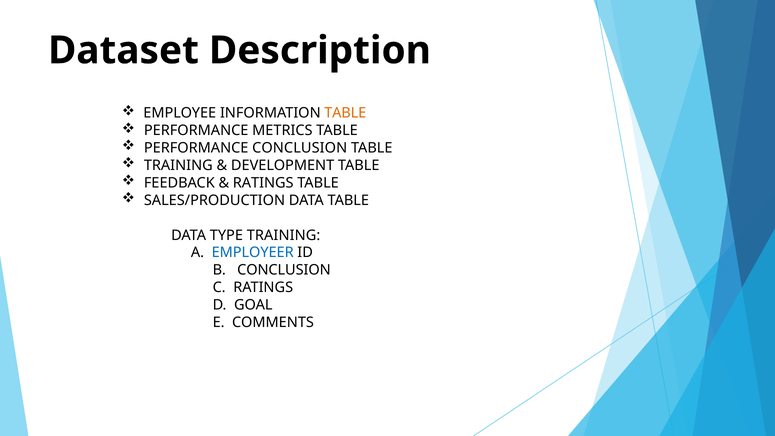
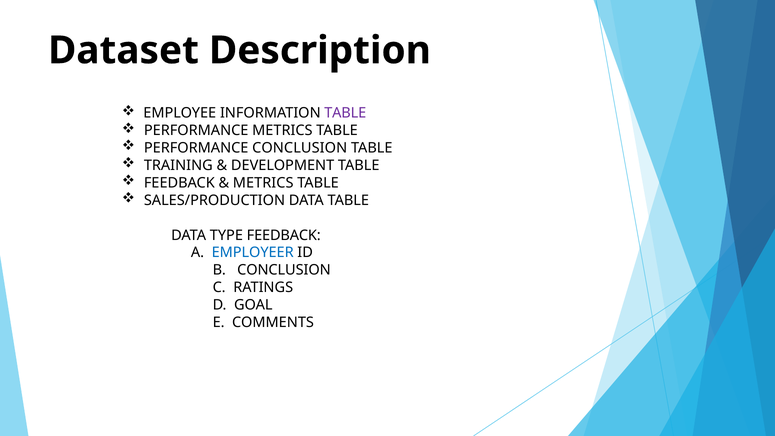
TABLE at (345, 113) colour: orange -> purple
RATINGS at (263, 183): RATINGS -> METRICS
TYPE TRAINING: TRAINING -> FEEDBACK
